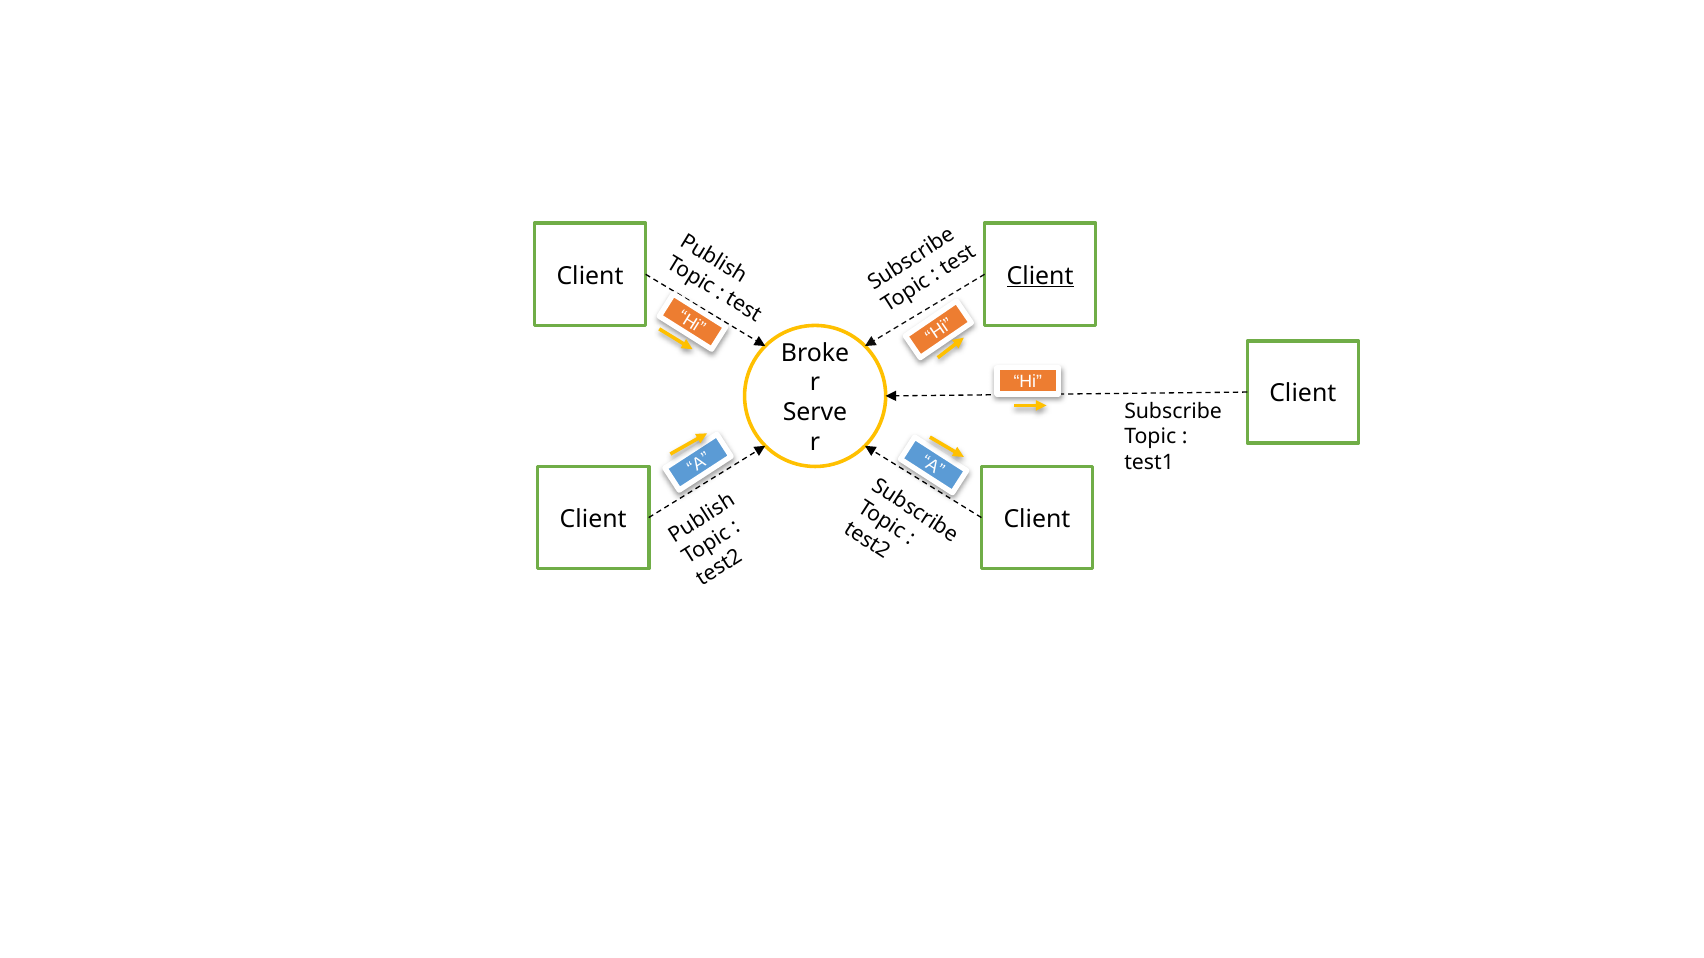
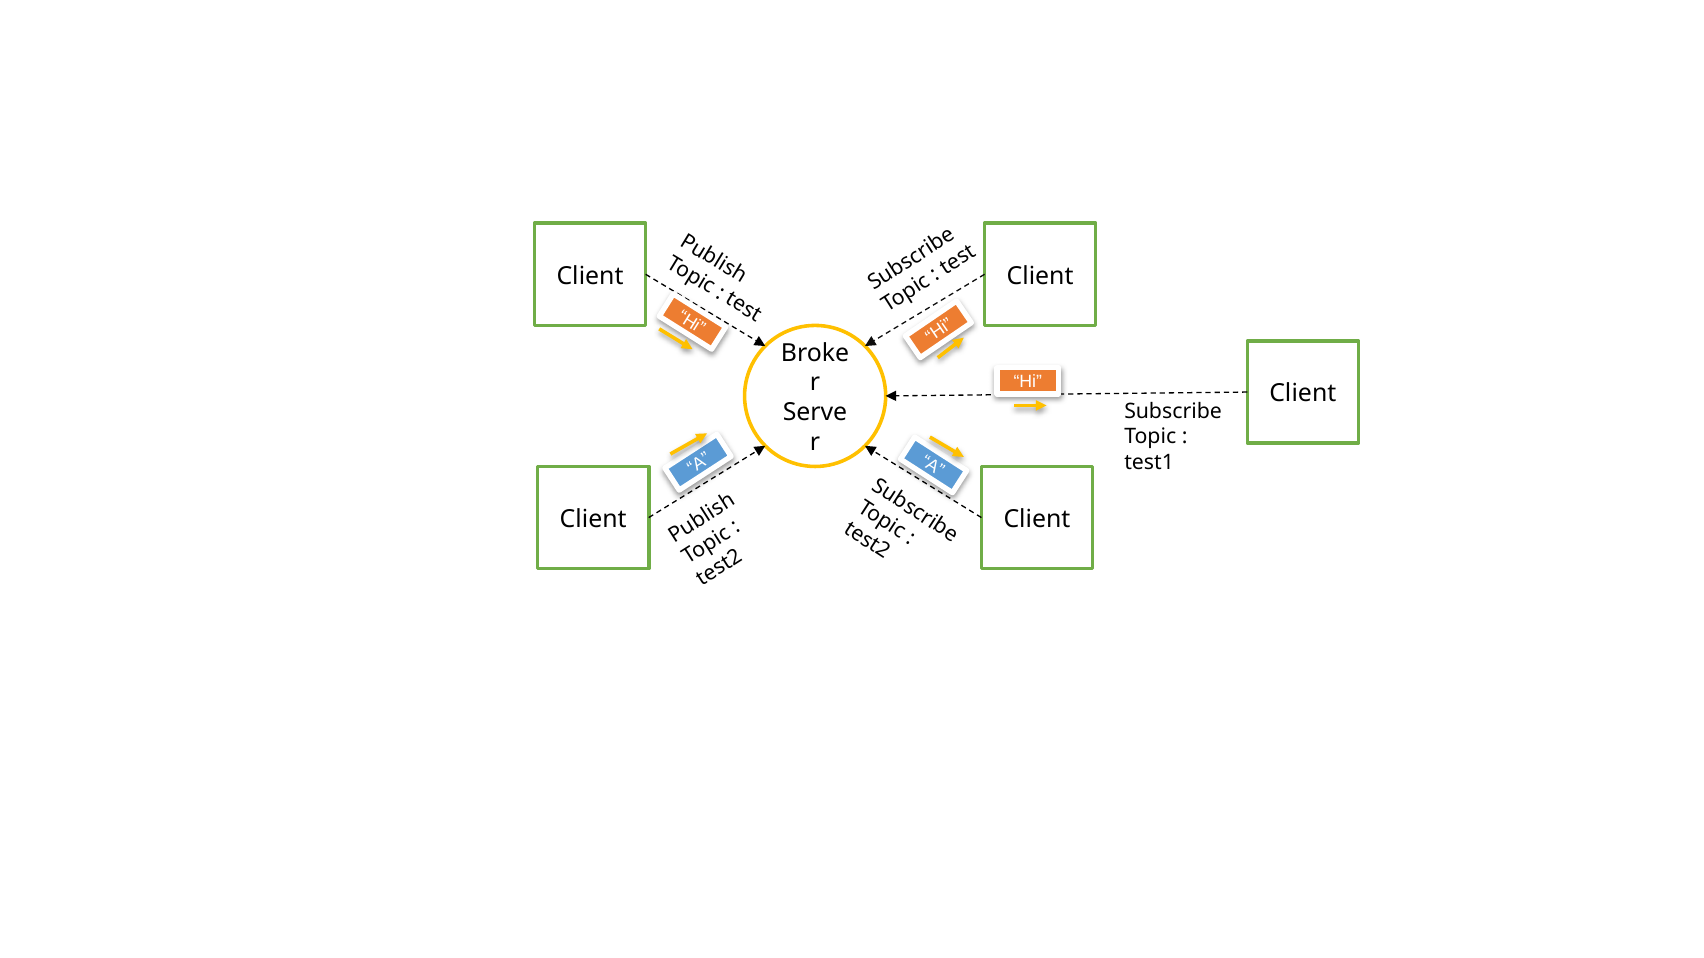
Client at (1040, 276) underline: present -> none
